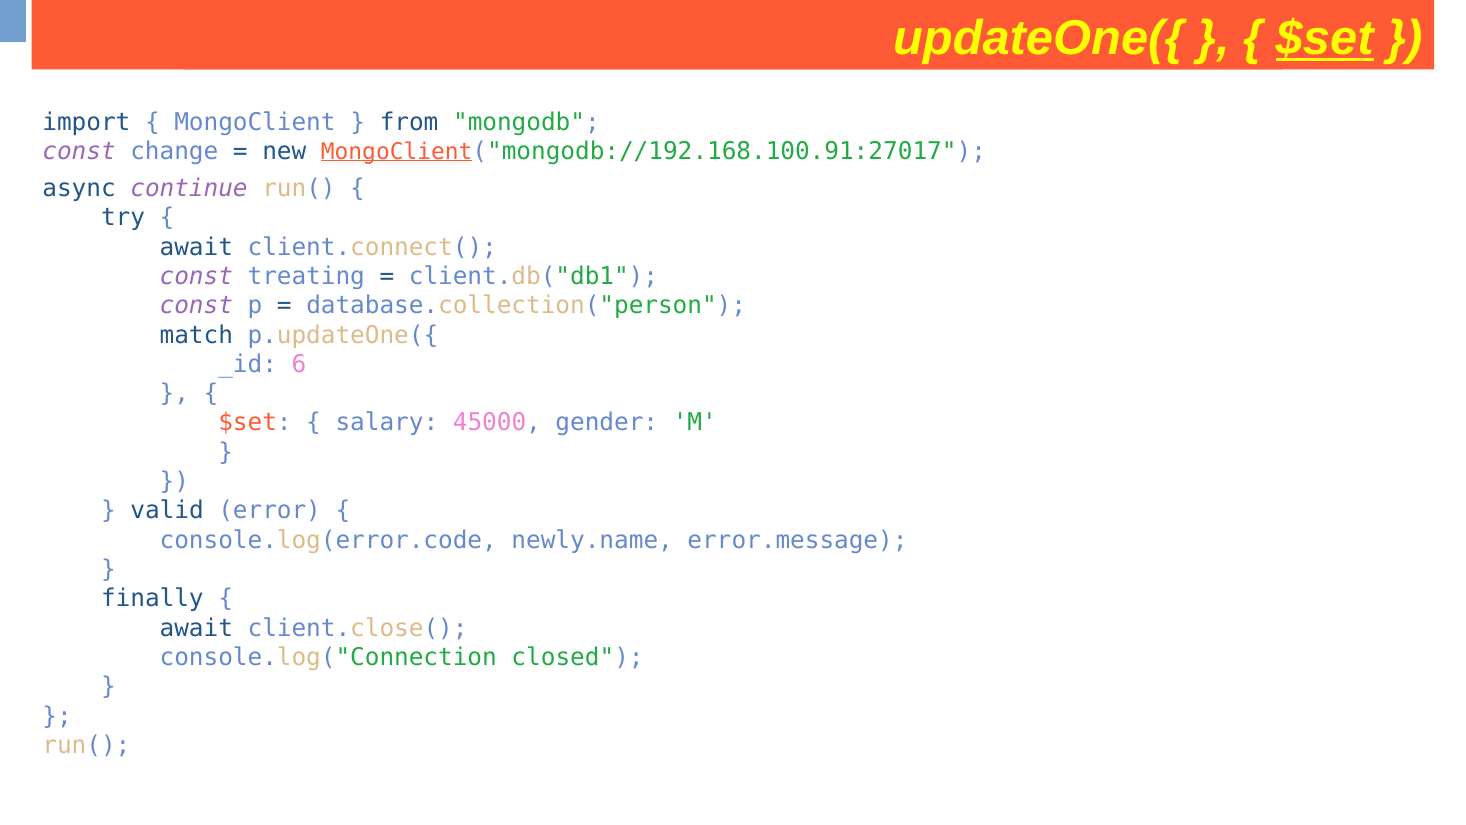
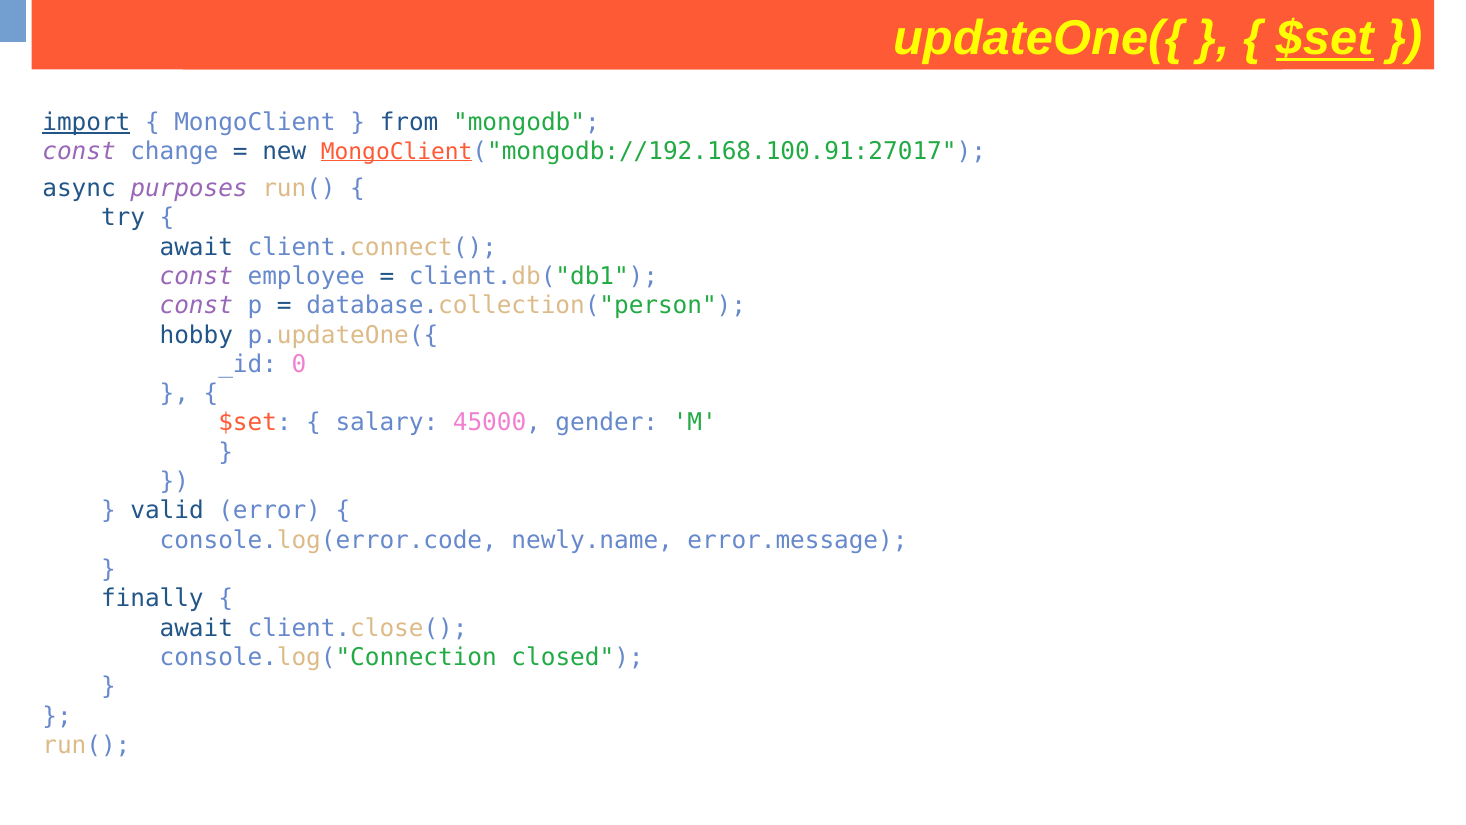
import underline: none -> present
continue: continue -> purposes
treating: treating -> employee
match: match -> hobby
6: 6 -> 0
